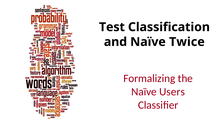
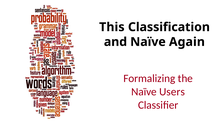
Test: Test -> This
Twice: Twice -> Again
